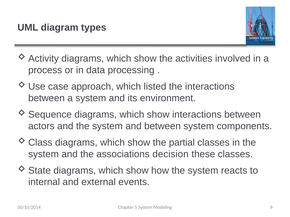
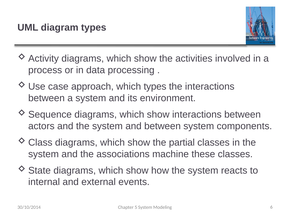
which listed: listed -> types
decision: decision -> machine
